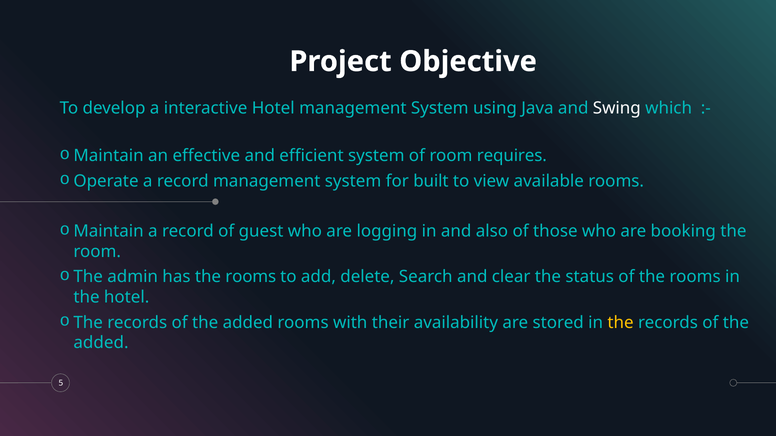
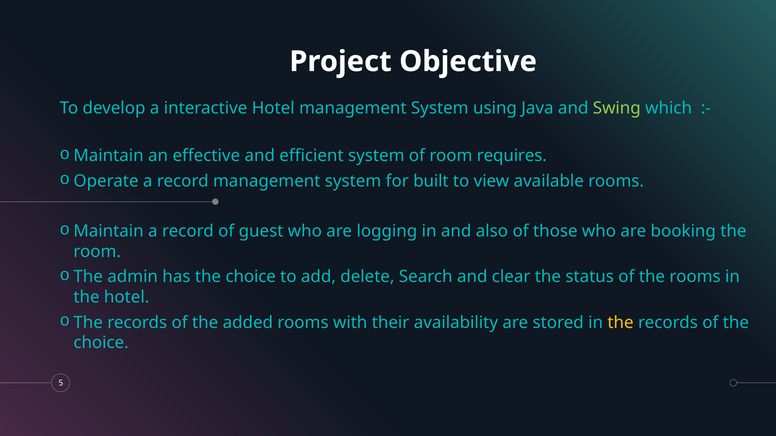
Swing colour: white -> light green
has the rooms: rooms -> choice
added at (101, 343): added -> choice
